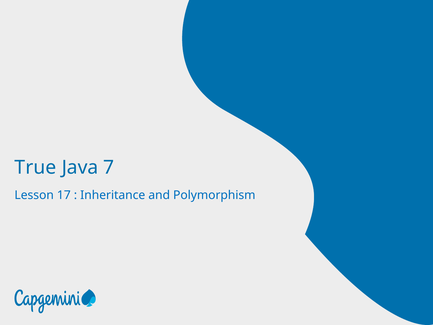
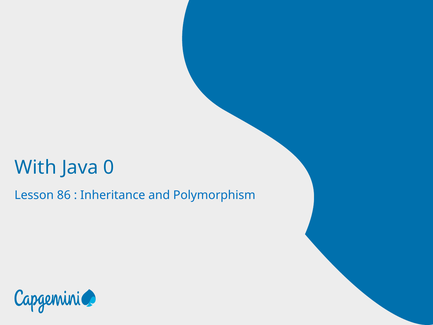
True: True -> With
7: 7 -> 0
17: 17 -> 86
